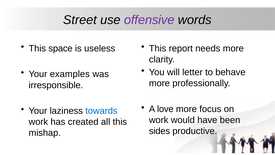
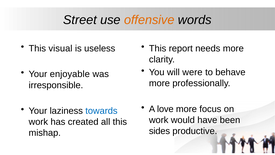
offensive colour: purple -> orange
space: space -> visual
letter: letter -> were
examples: examples -> enjoyable
